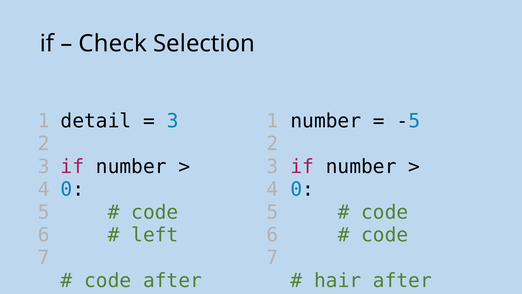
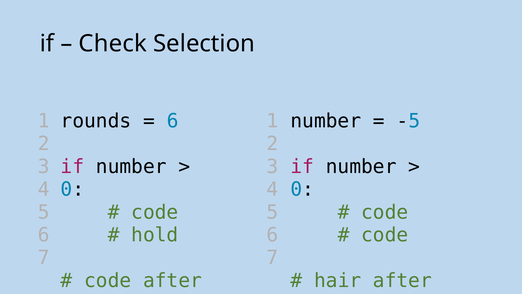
detail: detail -> rounds
3 at (173, 121): 3 -> 6
left: left -> hold
